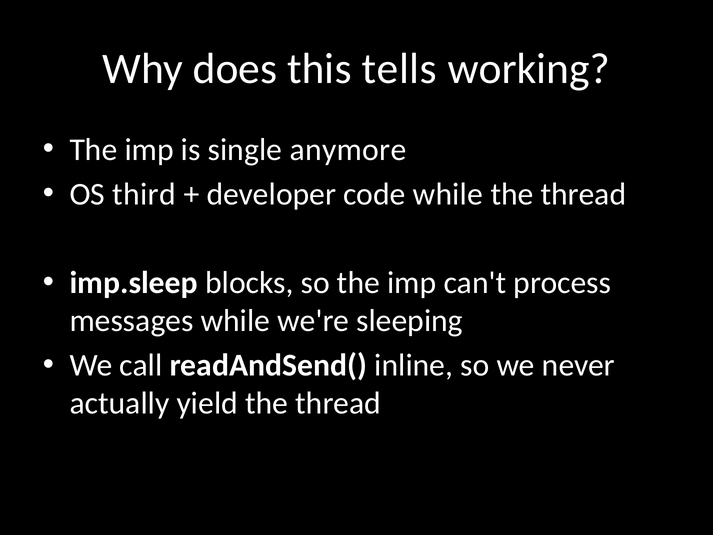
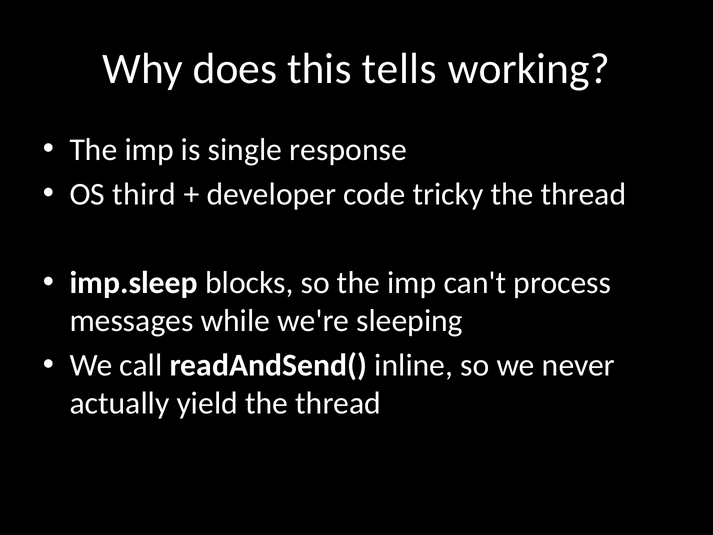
anymore: anymore -> response
code while: while -> tricky
